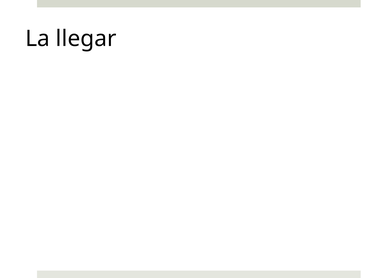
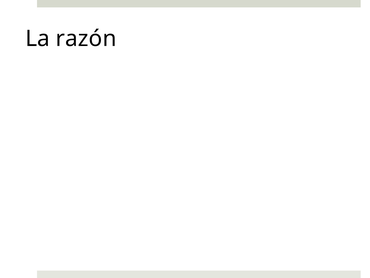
llegar: llegar -> razón
